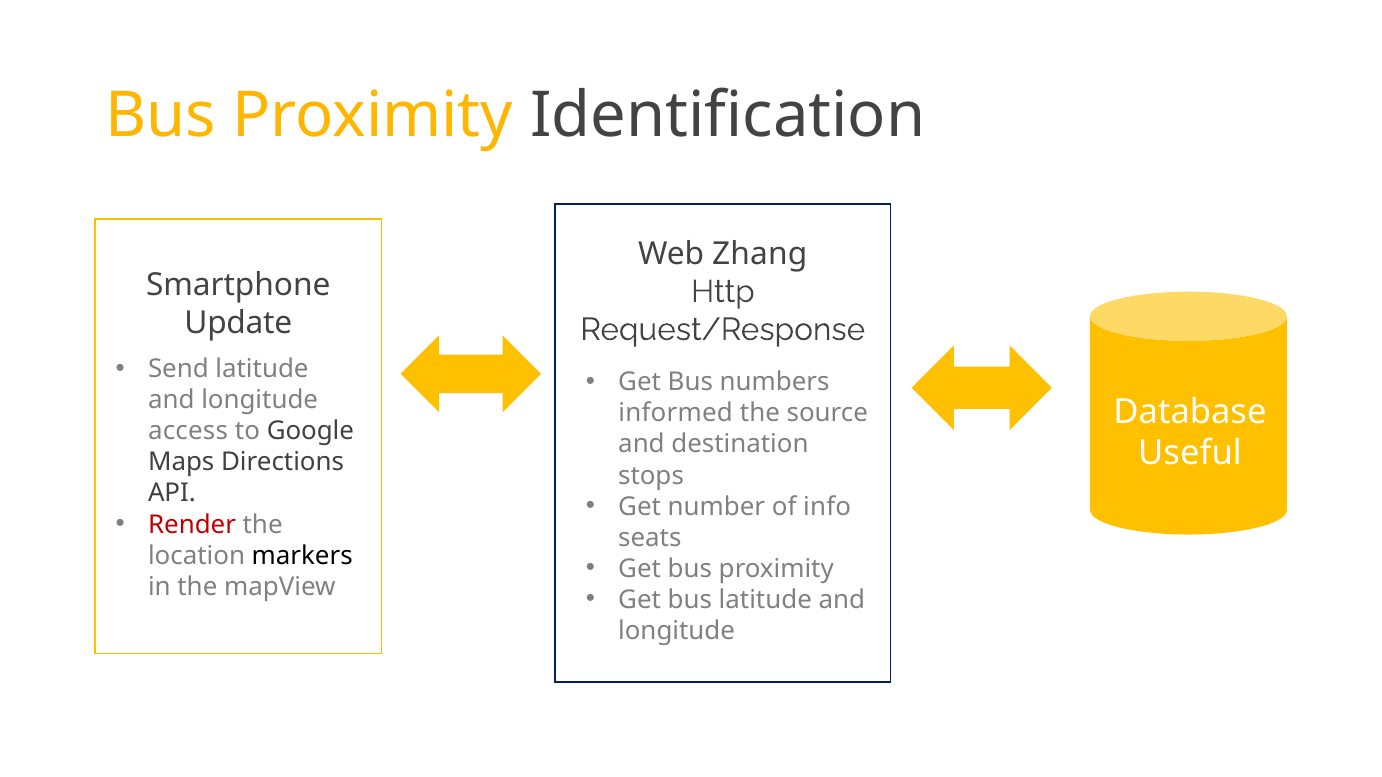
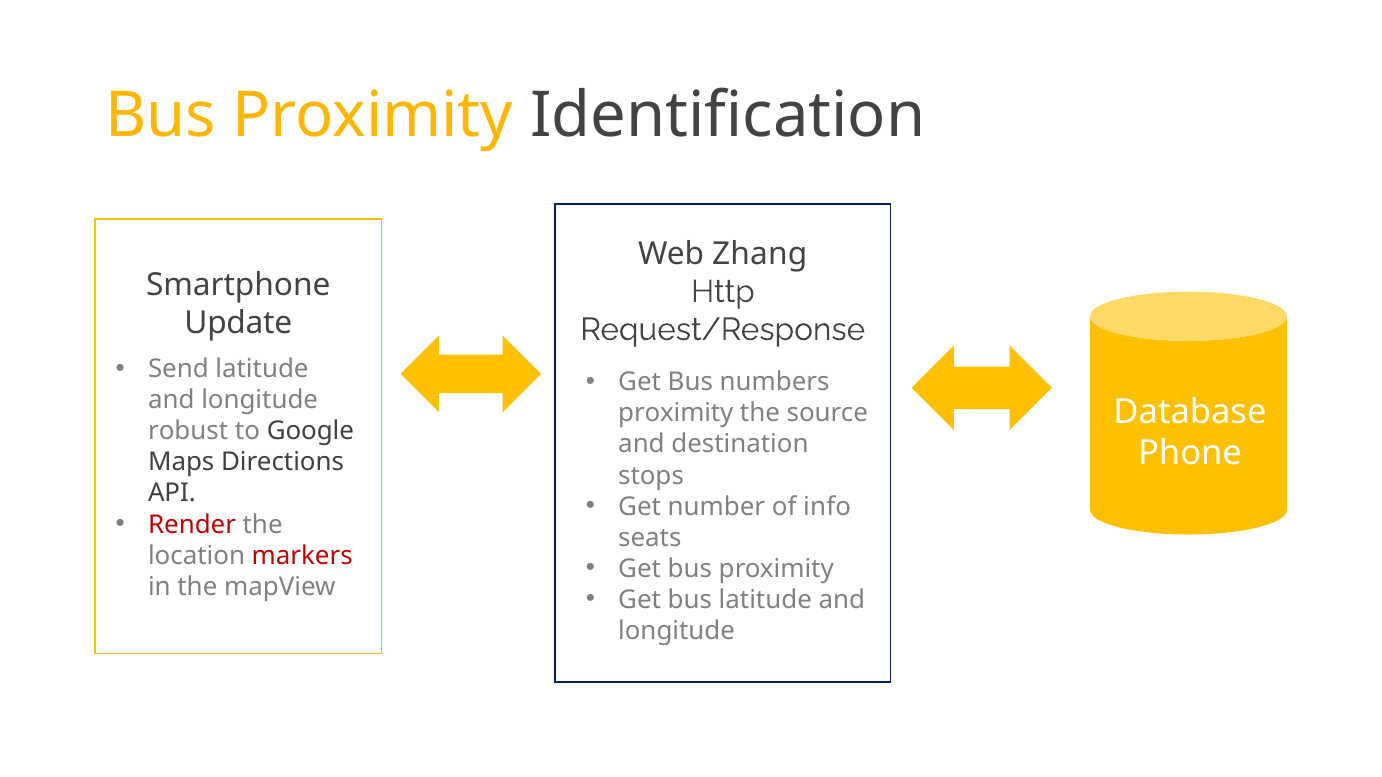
informed at (676, 414): informed -> proximity
access: access -> robust
Useful: Useful -> Phone
markers colour: black -> red
